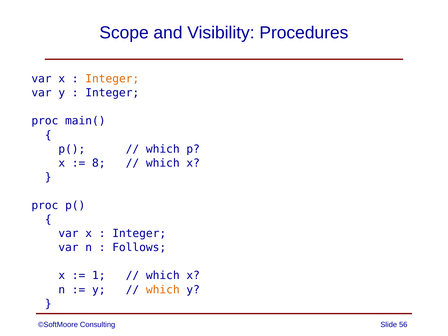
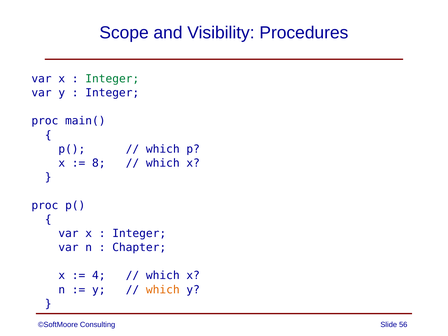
Integer at (112, 79) colour: orange -> green
Follows: Follows -> Chapter
1: 1 -> 4
